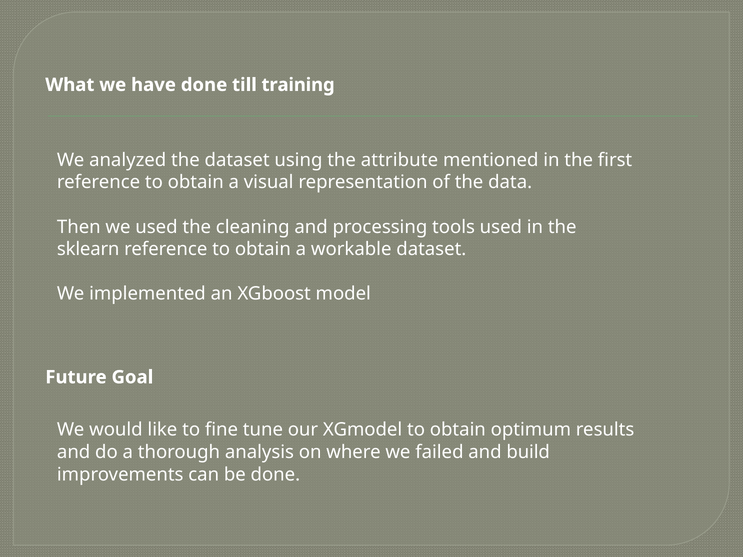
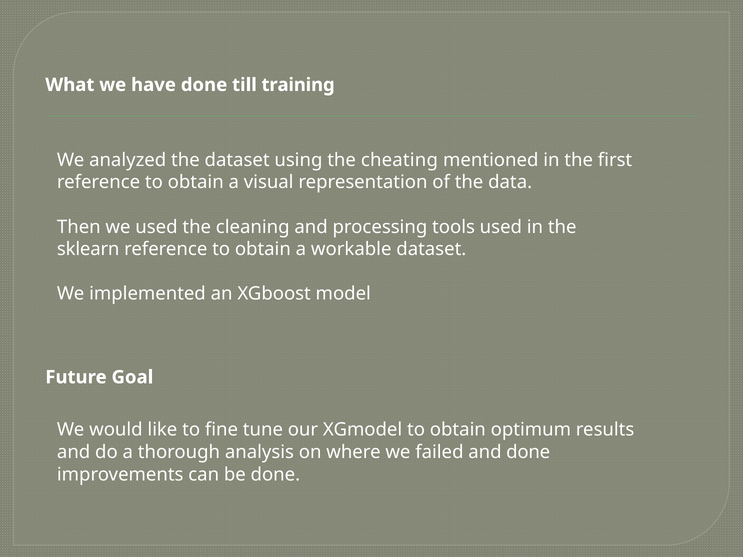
attribute: attribute -> cheating
and build: build -> done
